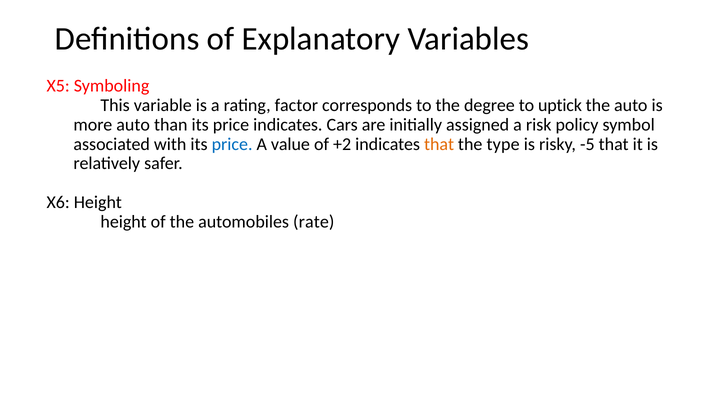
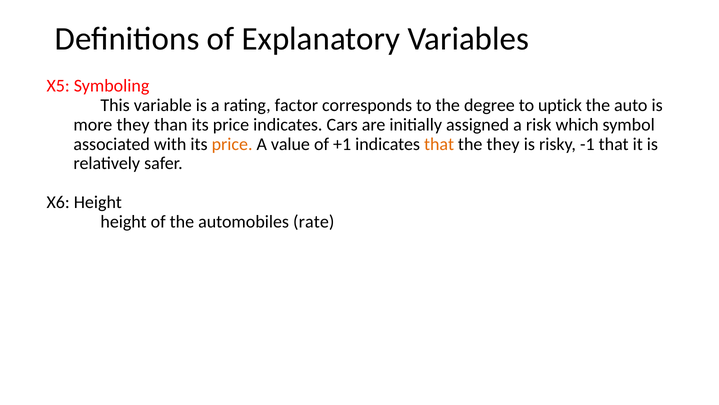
more auto: auto -> they
policy: policy -> which
price at (232, 144) colour: blue -> orange
+2: +2 -> +1
the type: type -> they
-5: -5 -> -1
